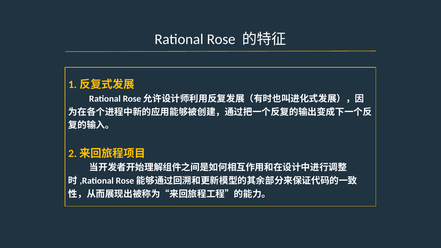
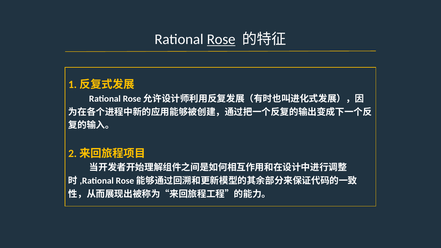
Rose underline: none -> present
